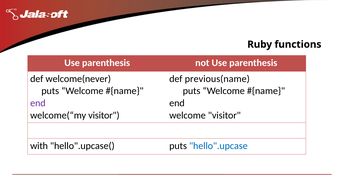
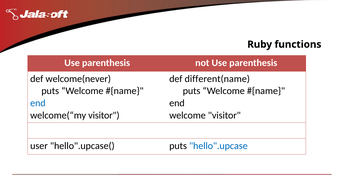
previous(name: previous(name -> different(name
end at (38, 103) colour: purple -> blue
with: with -> user
